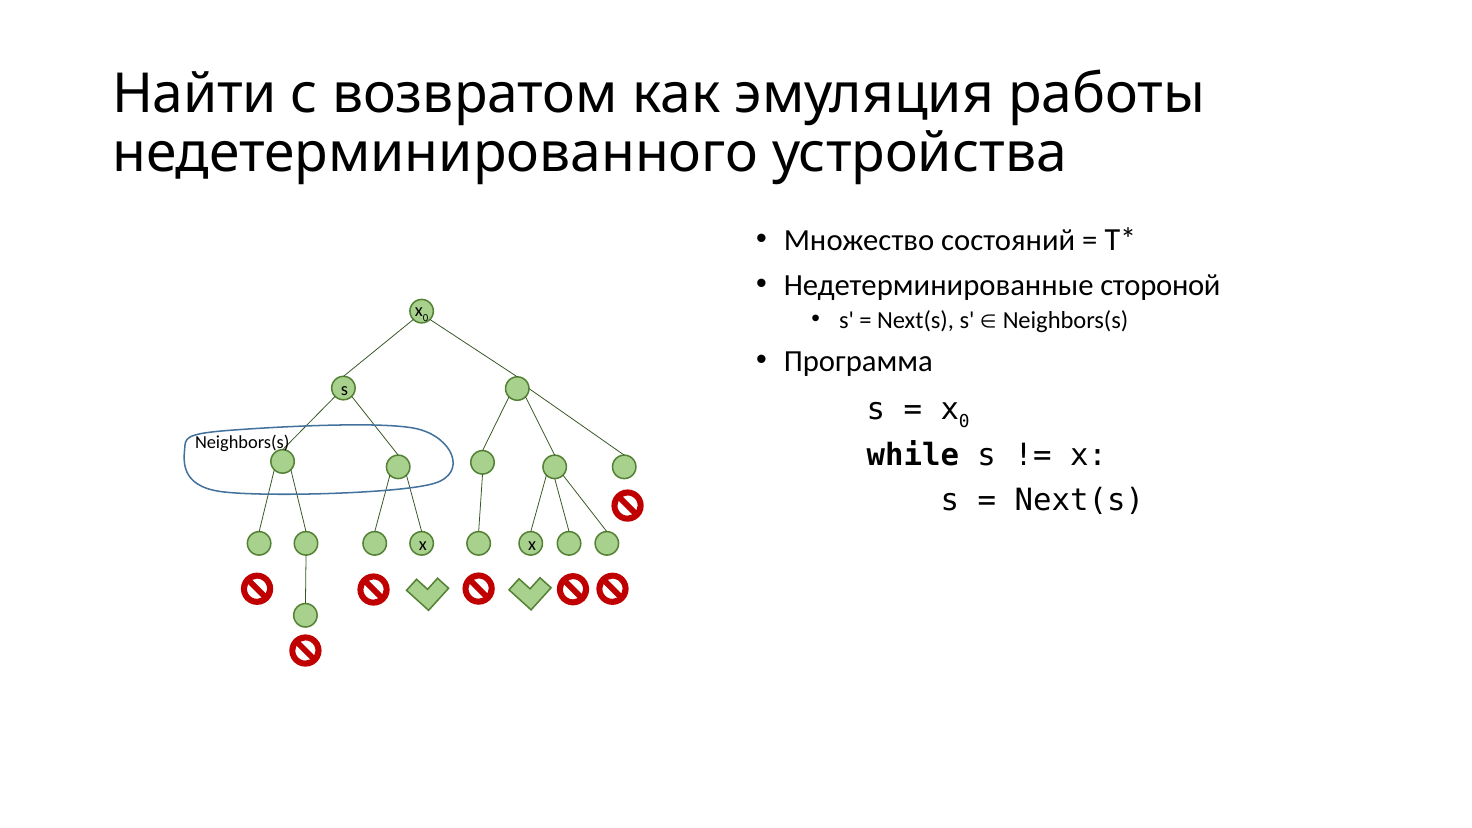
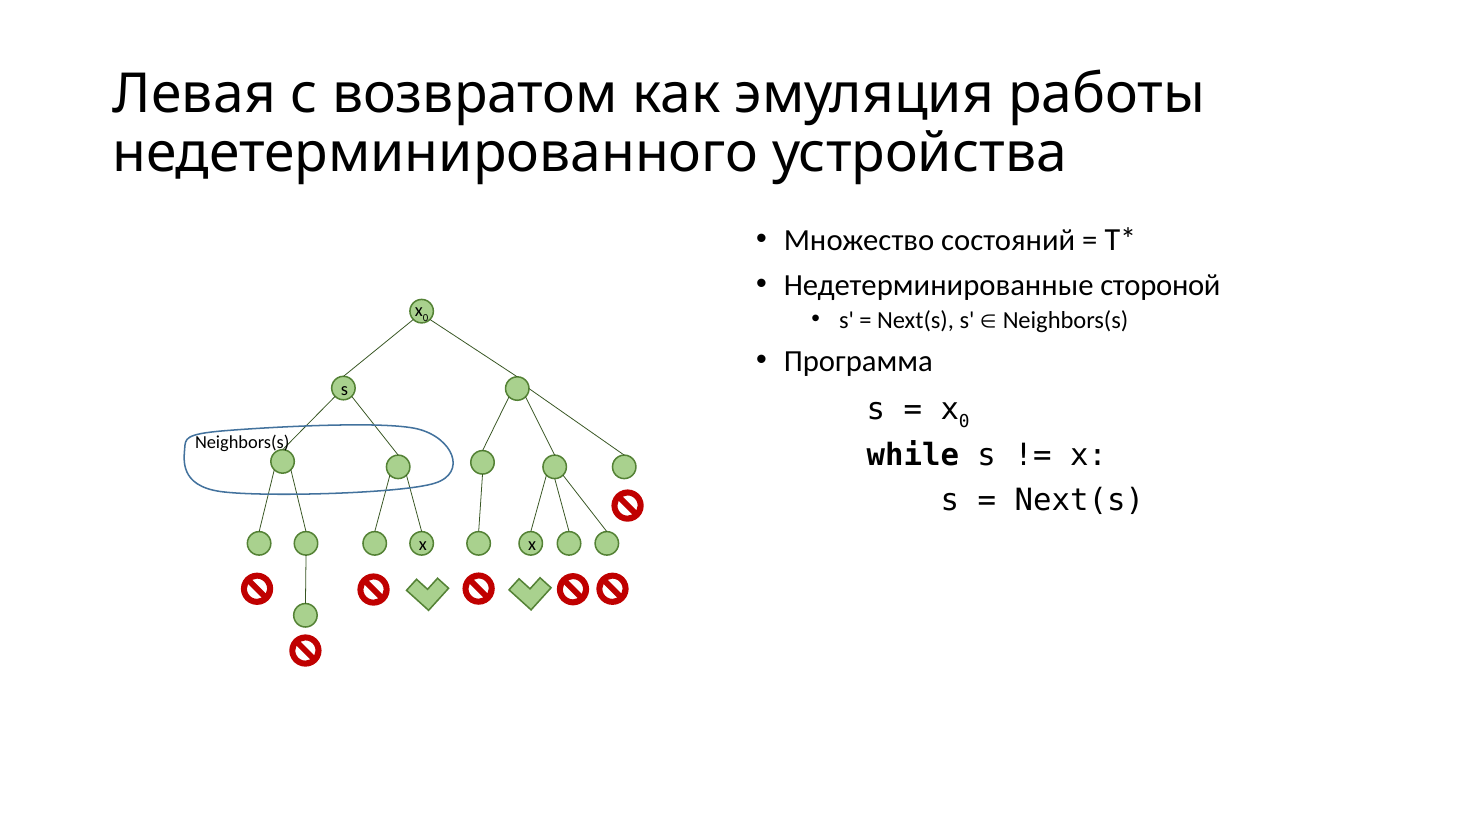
Найти: Найти -> Левая
